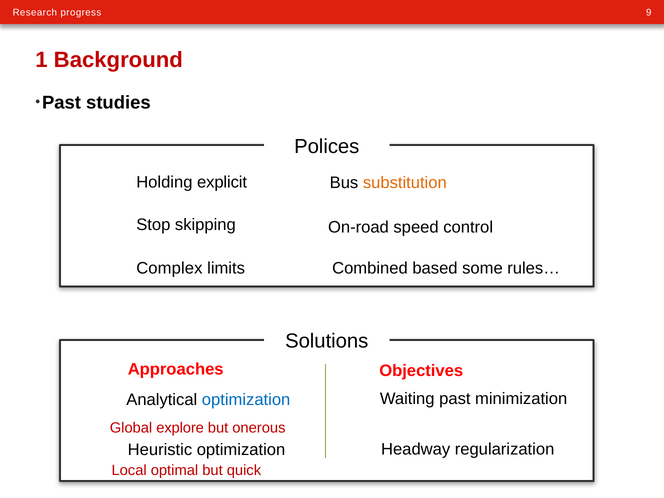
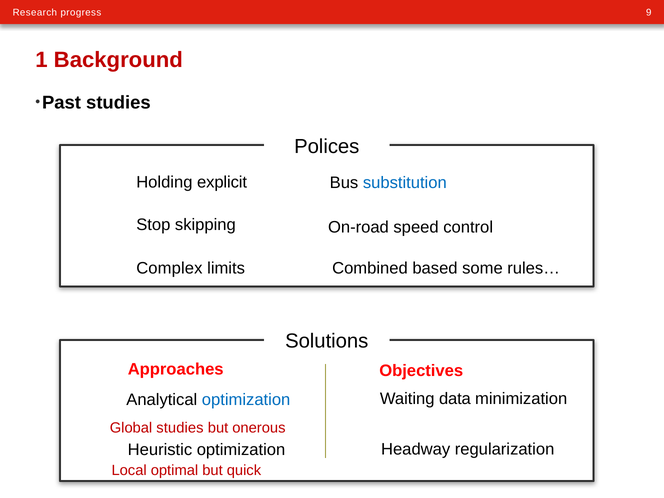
substitution colour: orange -> blue
Waiting past: past -> data
Global explore: explore -> studies
